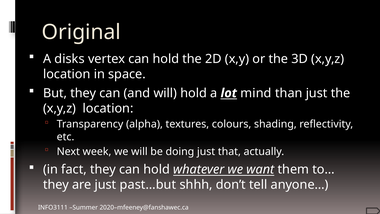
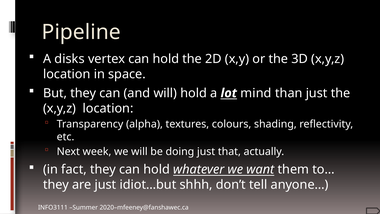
Original: Original -> Pipeline
past…but: past…but -> idiot…but
